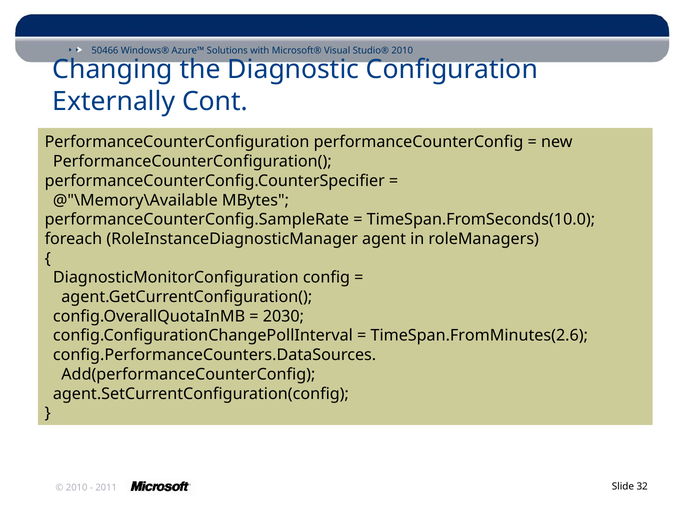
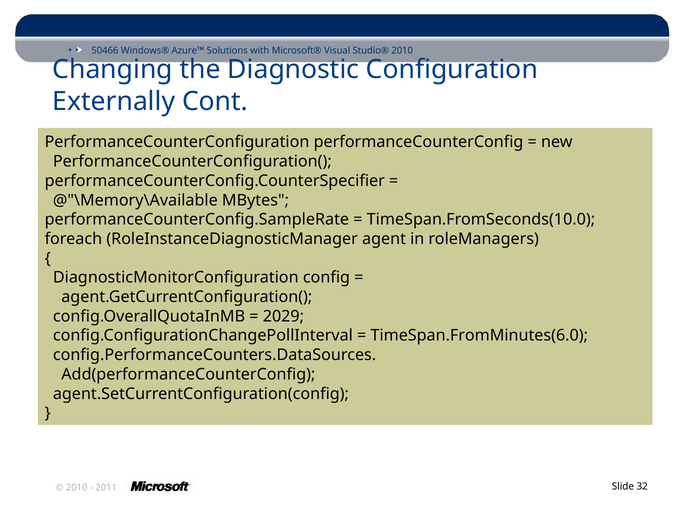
2030: 2030 -> 2029
TimeSpan.FromMinutes(2.6: TimeSpan.FromMinutes(2.6 -> TimeSpan.FromMinutes(6.0
